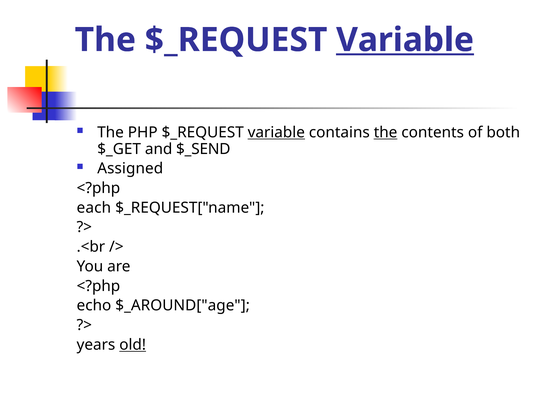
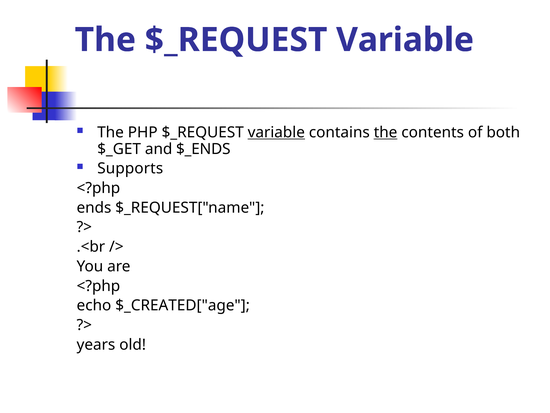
Variable at (405, 40) underline: present -> none
$_SEND: $_SEND -> $_ENDS
Assigned: Assigned -> Supports
each: each -> ends
$_AROUND["age: $_AROUND["age -> $_CREATED["age
old underline: present -> none
